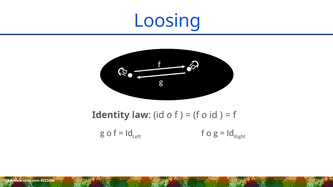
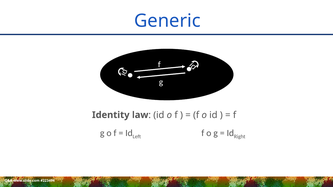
Loosing: Loosing -> Generic
